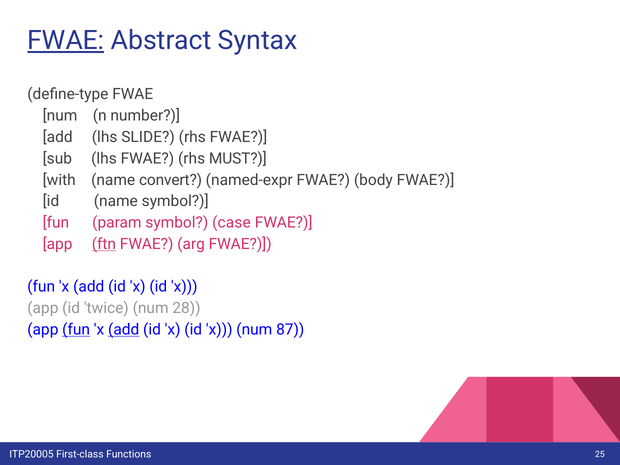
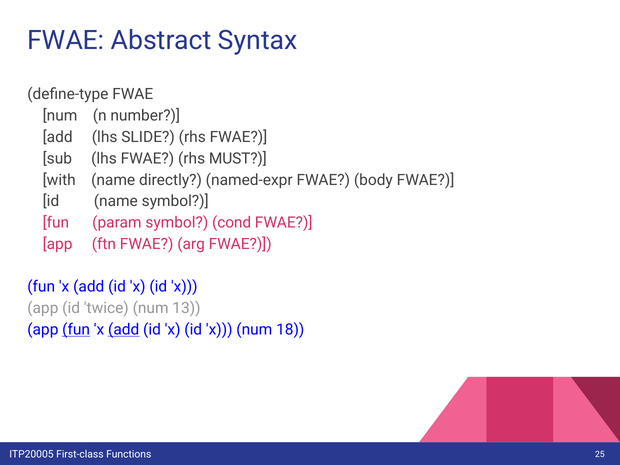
FWAE at (66, 40) underline: present -> none
convert: convert -> directly
case: case -> cond
ftn underline: present -> none
28: 28 -> 13
87: 87 -> 18
